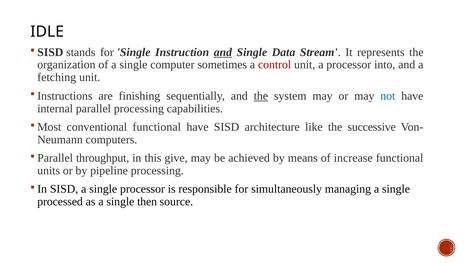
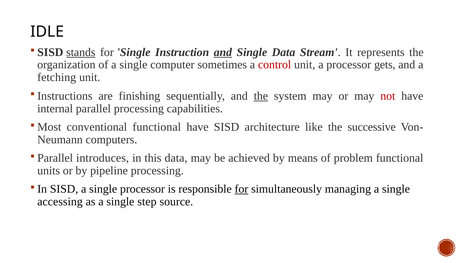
stands underline: none -> present
into: into -> gets
not colour: blue -> red
throughput: throughput -> introduces
this give: give -> data
increase: increase -> problem
for at (241, 189) underline: none -> present
processed: processed -> accessing
then: then -> step
